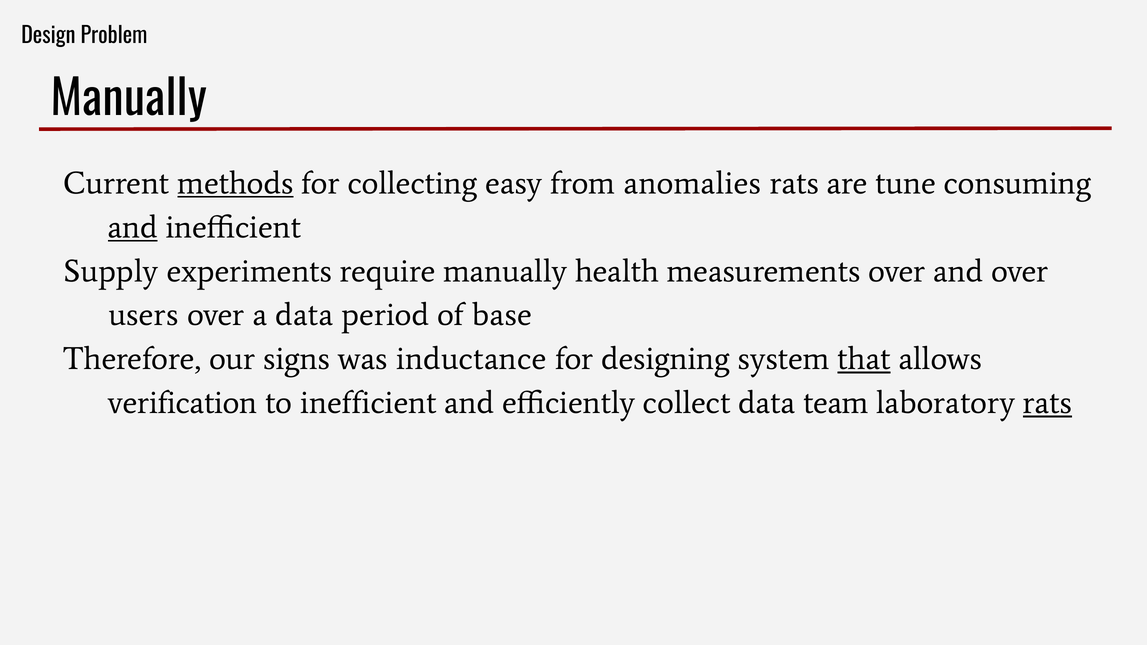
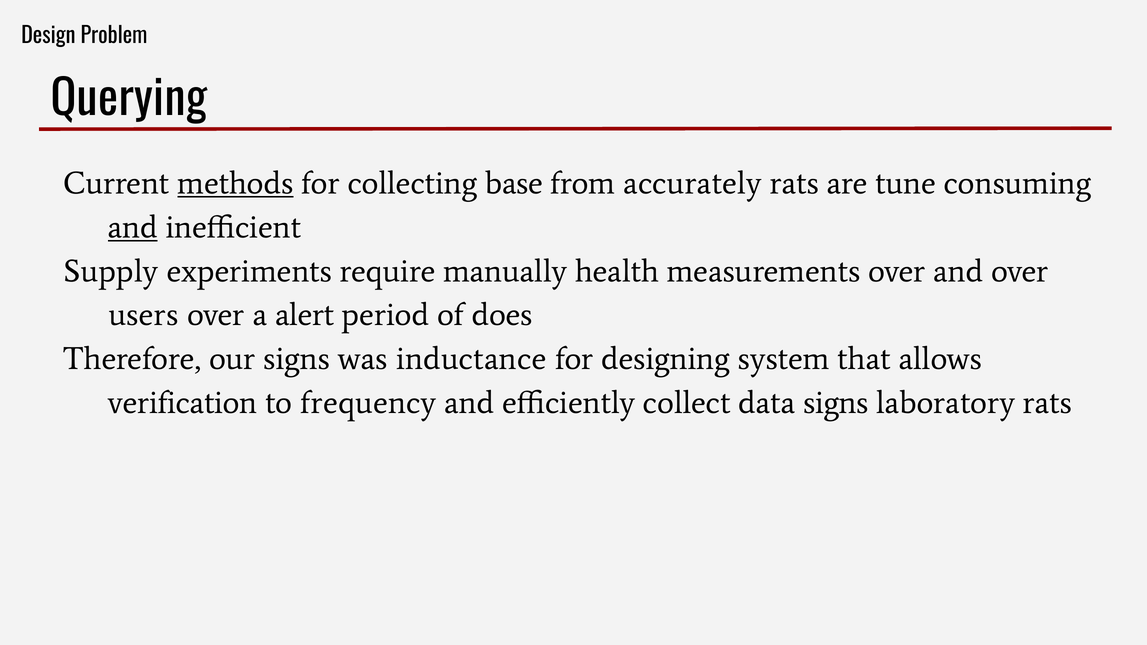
Manually at (129, 99): Manually -> Querying
easy: easy -> base
anomalies: anomalies -> accurately
a data: data -> alert
base: base -> does
that underline: present -> none
to inefficient: inefficient -> frequency
data team: team -> signs
rats at (1047, 403) underline: present -> none
